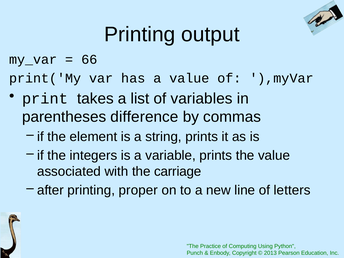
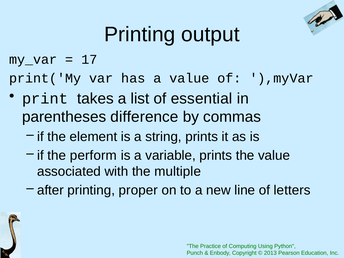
66: 66 -> 17
variables: variables -> essential
integers: integers -> perform
carriage: carriage -> multiple
